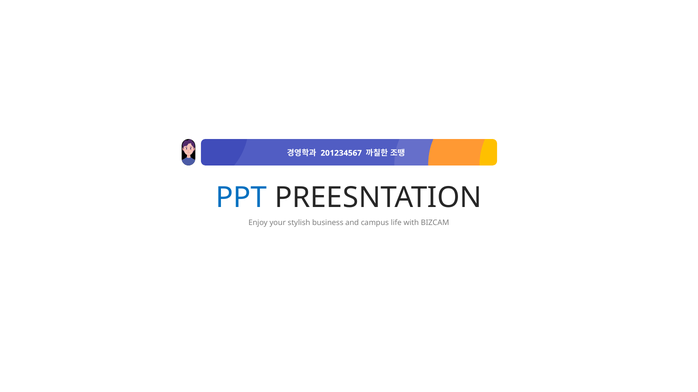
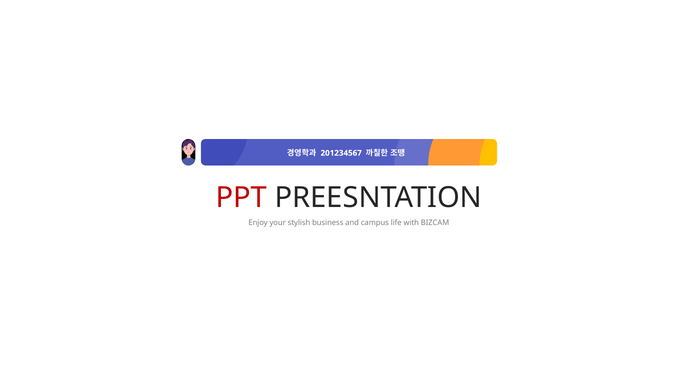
PPT colour: blue -> red
